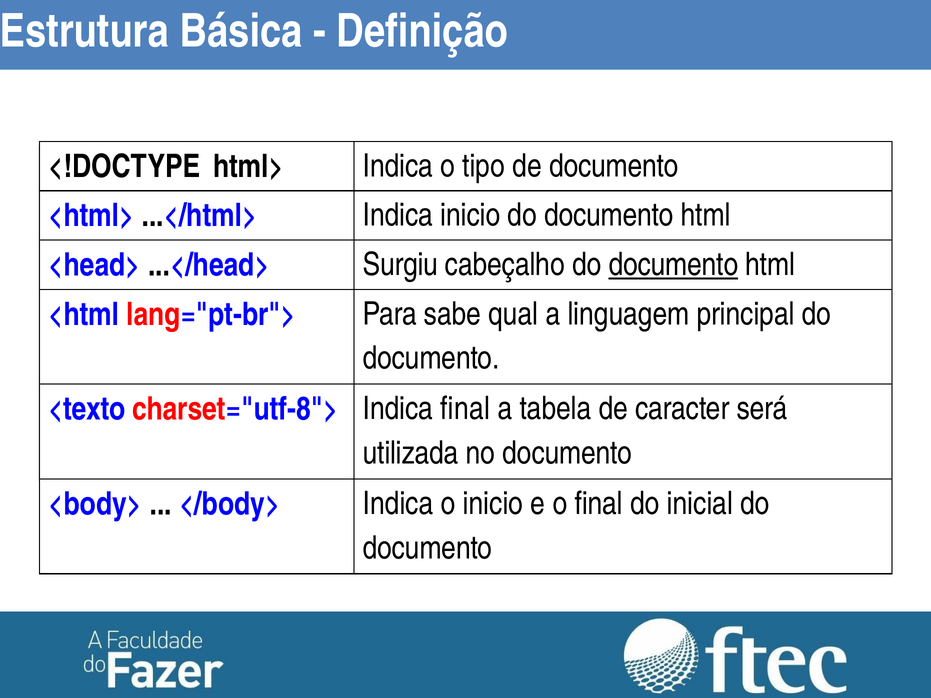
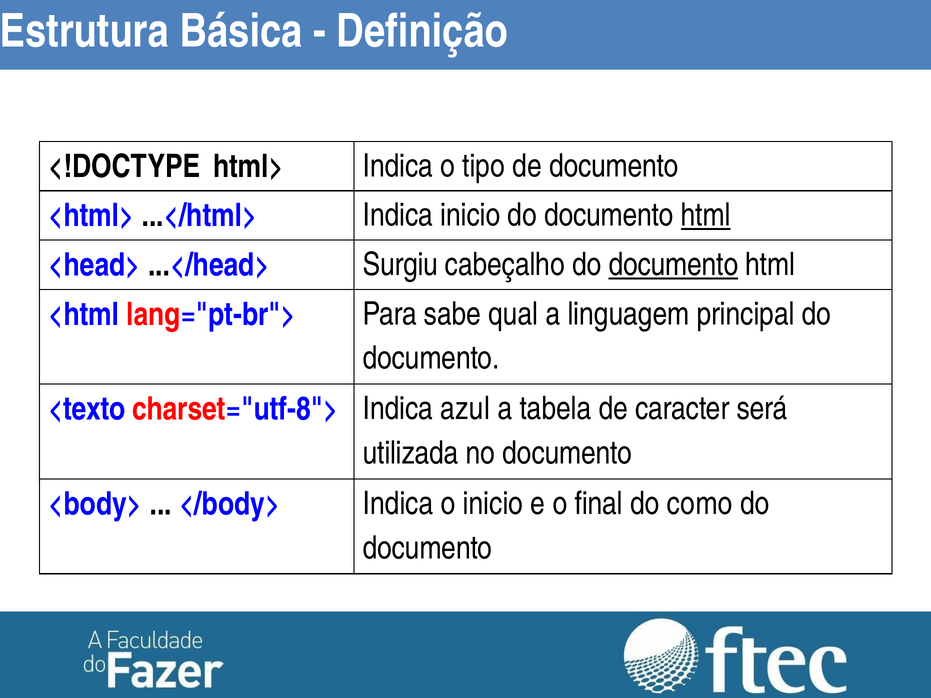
html at (706, 215) underline: none -> present
Indica final: final -> azul
inicial: inicial -> como
